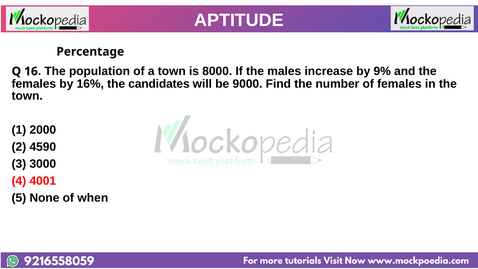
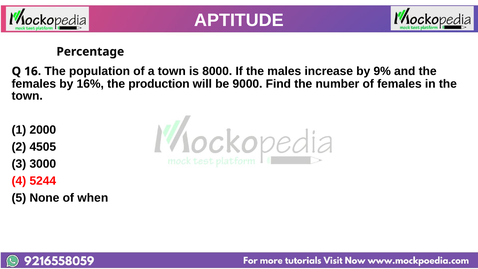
candidates: candidates -> production
4590: 4590 -> 4505
4001: 4001 -> 5244
